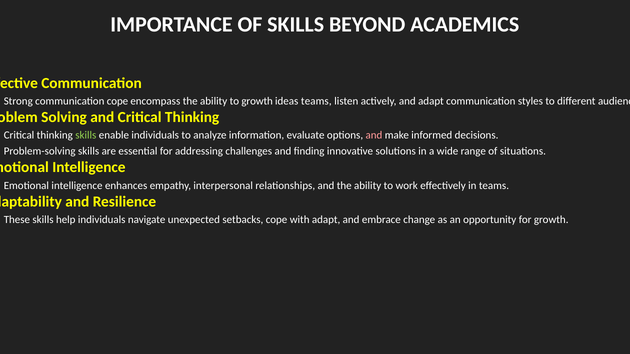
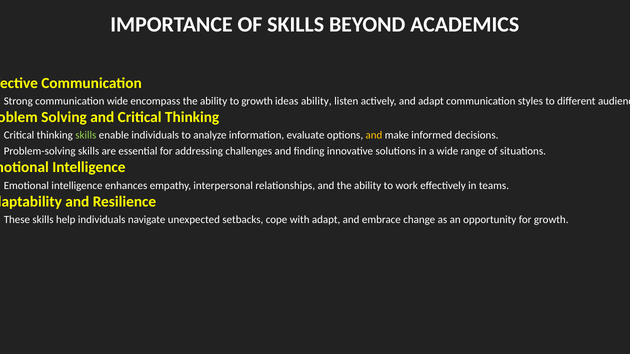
communication cope: cope -> wide
ideas teams: teams -> ability
and at (374, 136) colour: pink -> yellow
